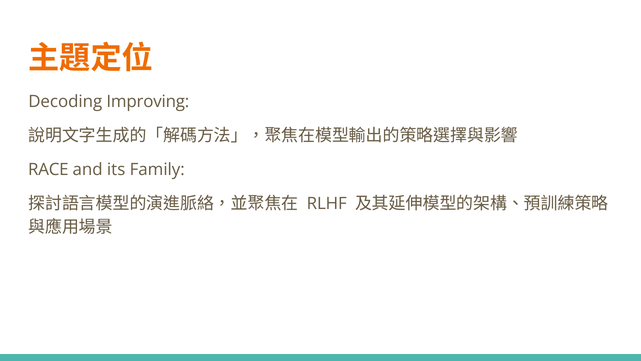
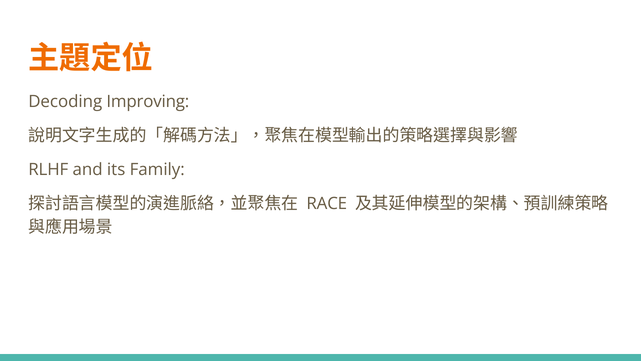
RACE: RACE -> RLHF
RLHF: RLHF -> RACE
